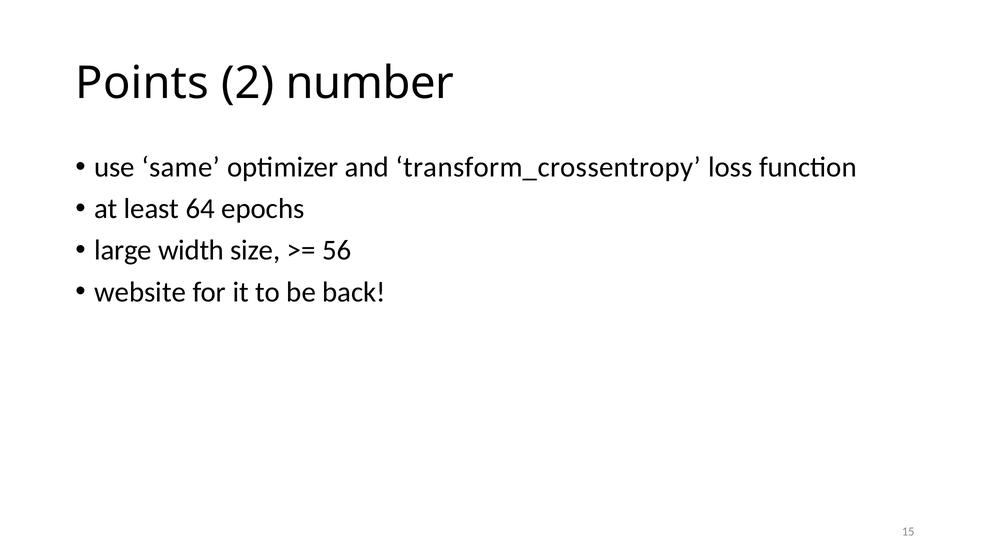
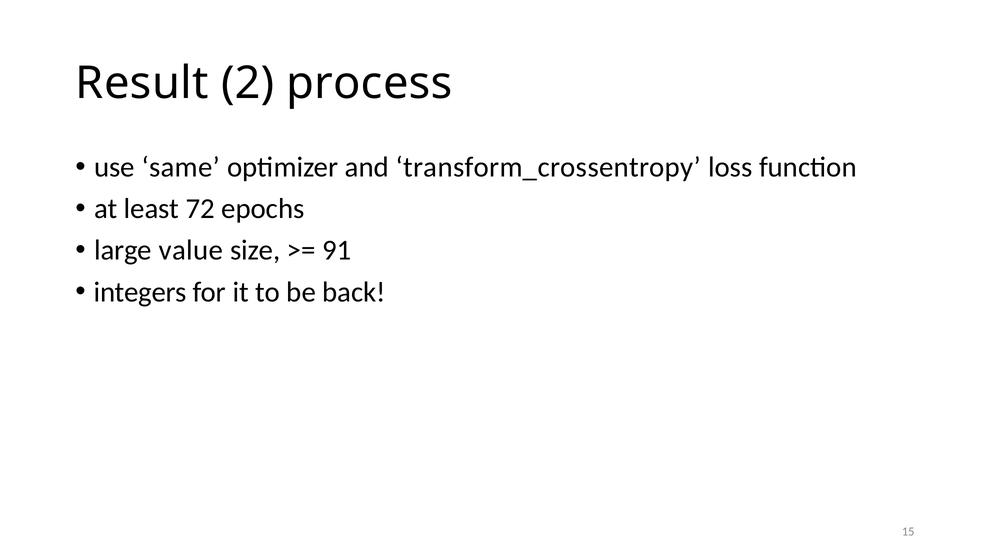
Points: Points -> Result
number: number -> process
64: 64 -> 72
width: width -> value
56: 56 -> 91
website: website -> integers
